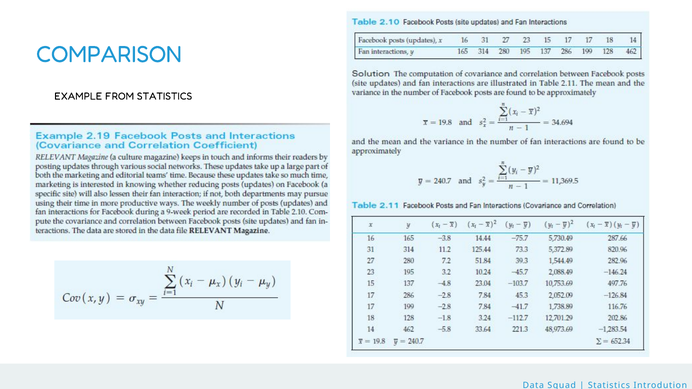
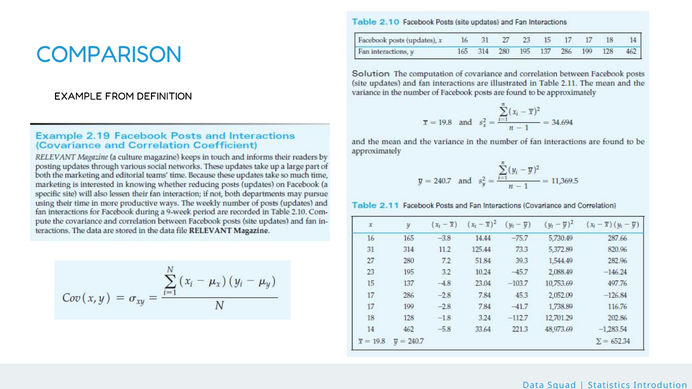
FROM STATISTICS: STATISTICS -> DEFINITION
